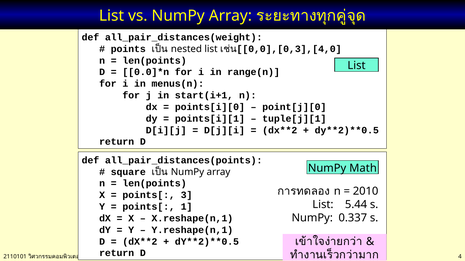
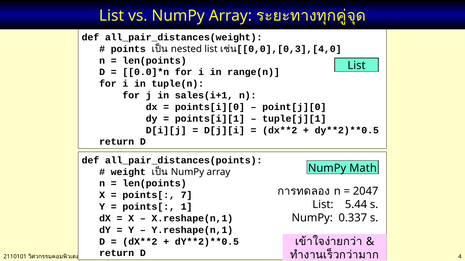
menus(n: menus(n -> tuple(n
start(i+1: start(i+1 -> sales(i+1
square: square -> weight
2010: 2010 -> 2047
3: 3 -> 7
